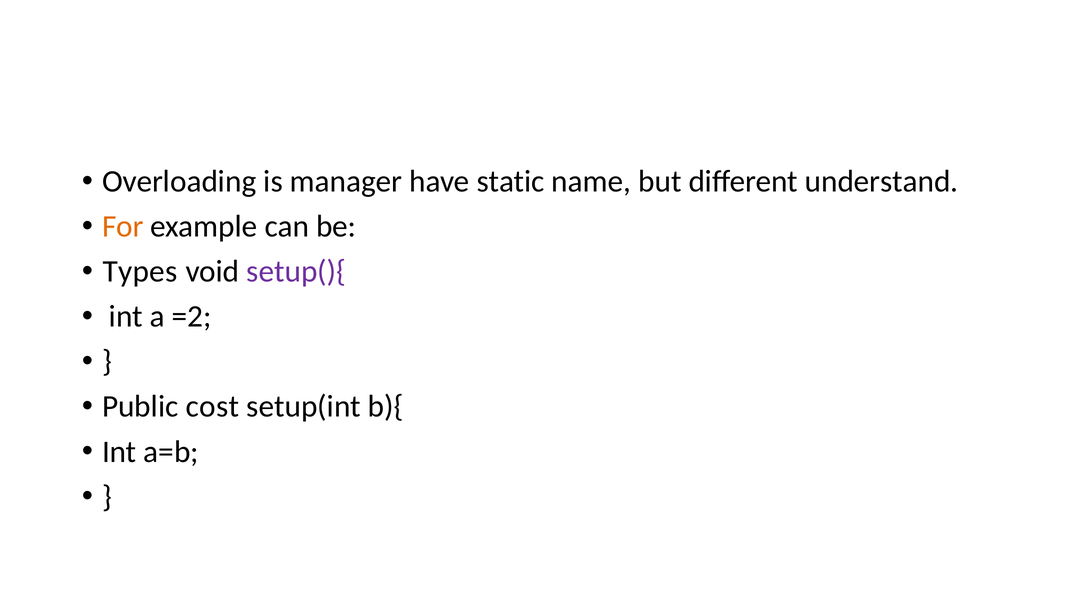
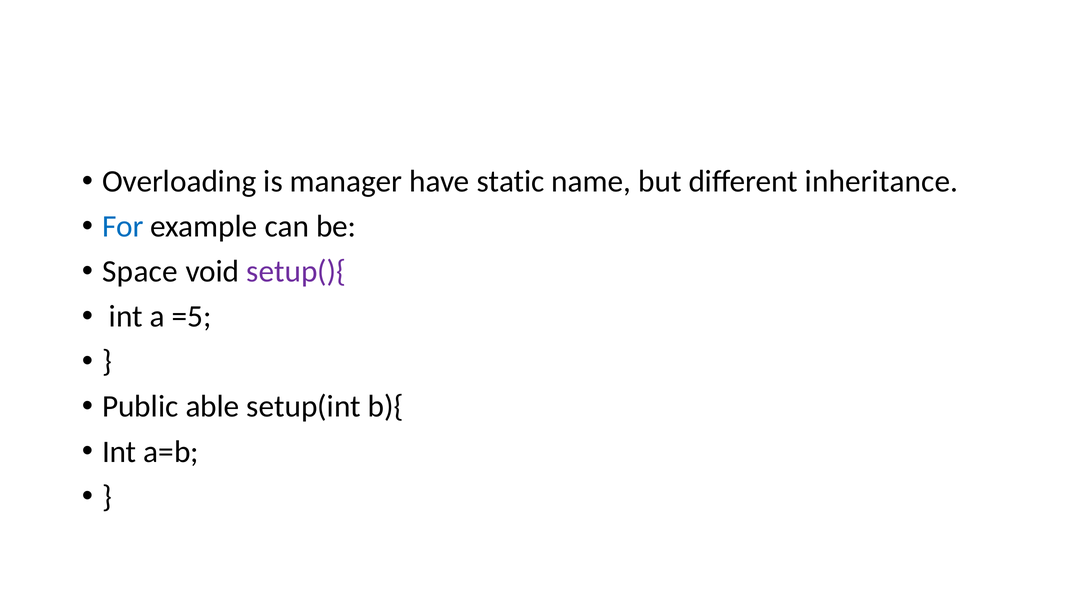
understand: understand -> inheritance
For colour: orange -> blue
Types: Types -> Space
=2: =2 -> =5
cost: cost -> able
